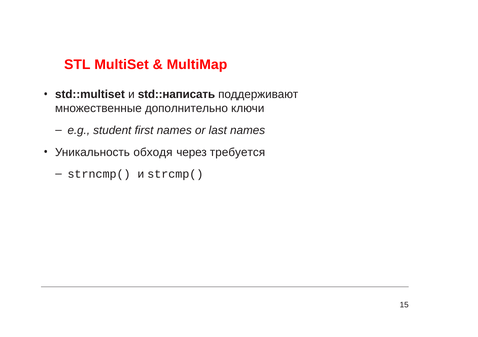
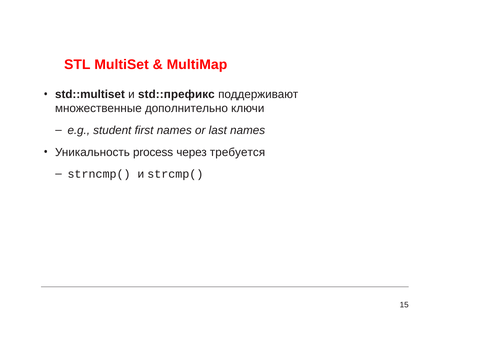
std::написать: std::написать -> std::префикс
обходя: обходя -> process
